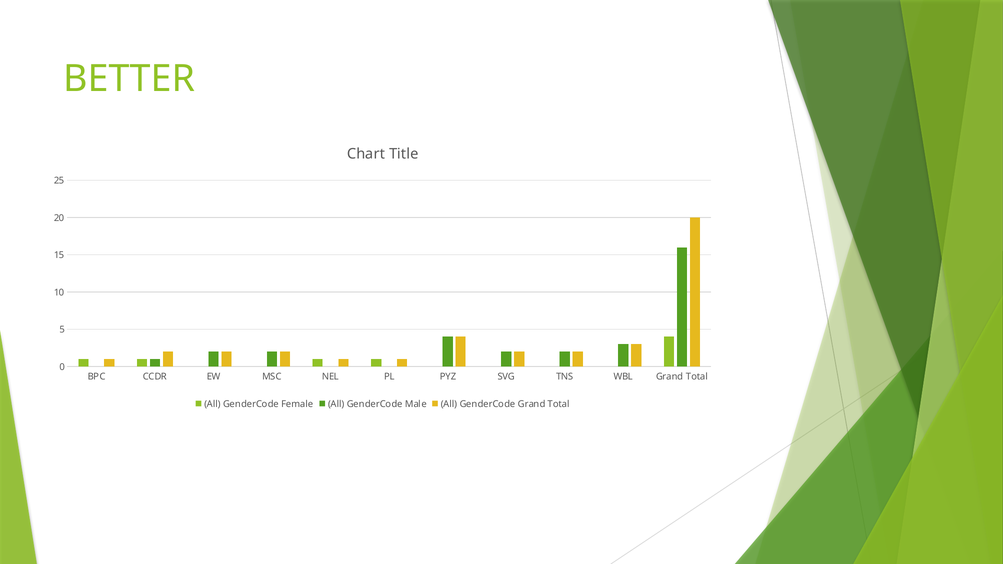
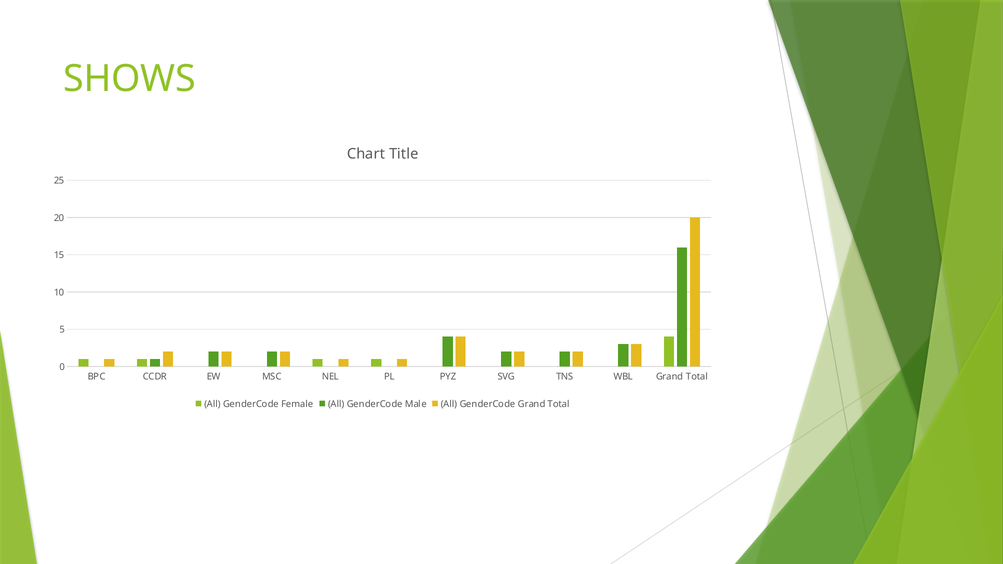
BETTER: BETTER -> SHOWS
